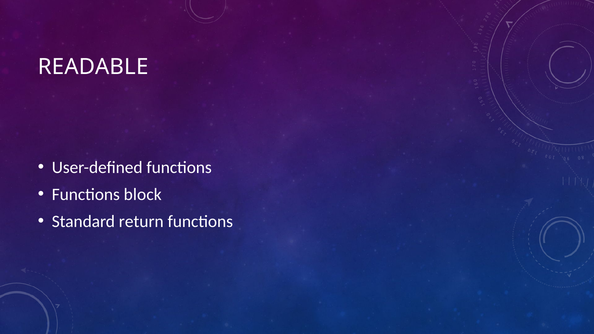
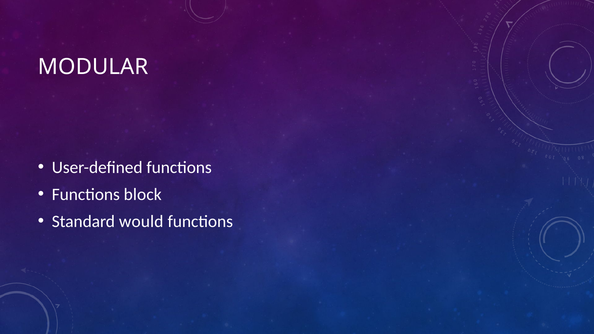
READABLE: READABLE -> MODULAR
return: return -> would
